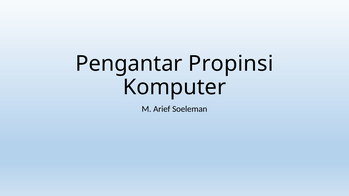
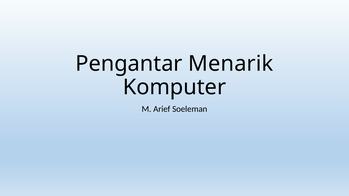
Propinsi: Propinsi -> Menarik
